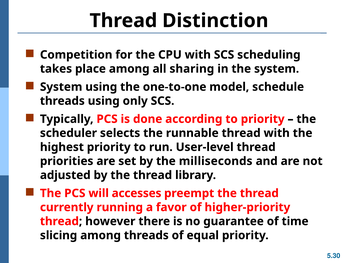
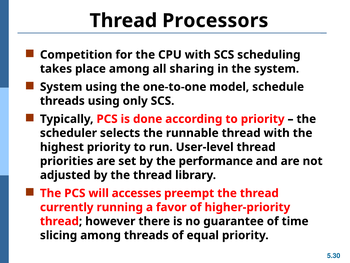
Distinction: Distinction -> Processors
milliseconds: milliseconds -> performance
